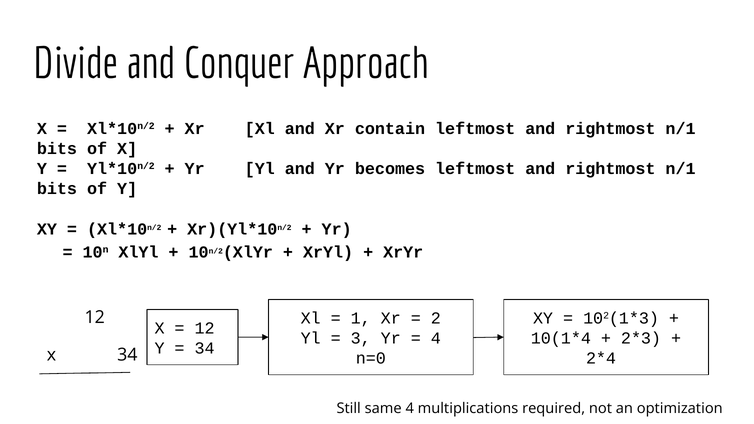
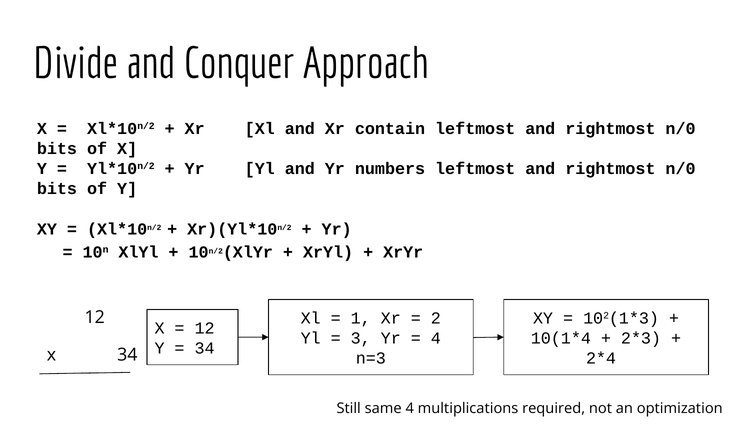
n/1 at (681, 129): n/1 -> n/0
becomes: becomes -> numbers
n/1 at (681, 169): n/1 -> n/0
n=0: n=0 -> n=3
